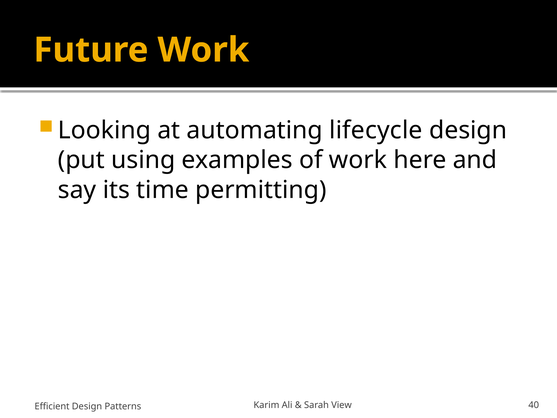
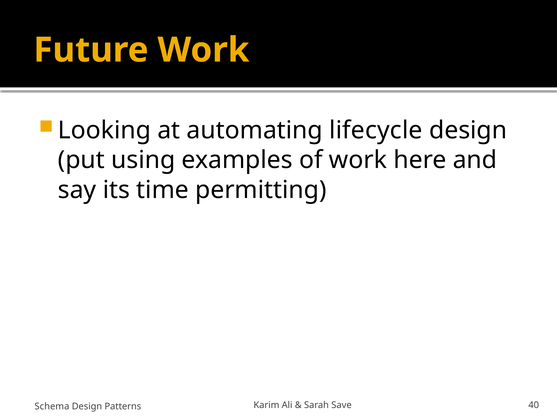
View: View -> Save
Efficient: Efficient -> Schema
